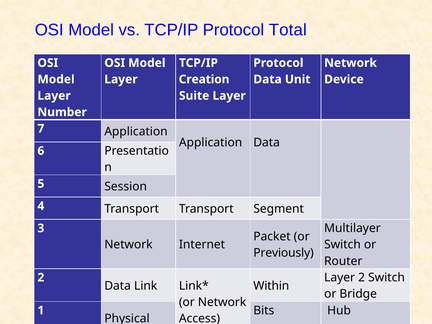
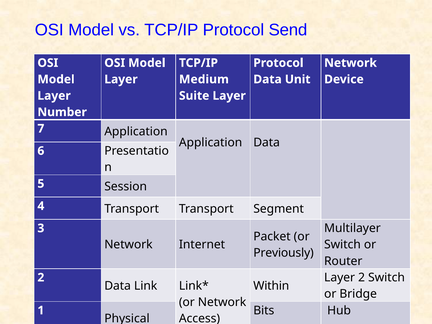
Total: Total -> Send
Creation: Creation -> Medium
